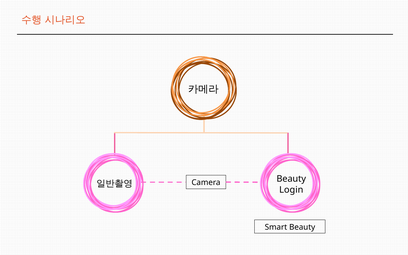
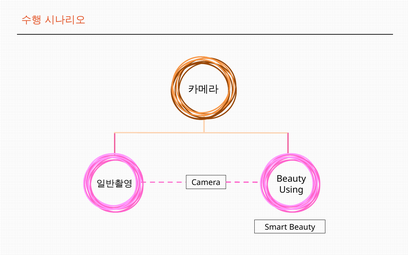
Login: Login -> Using
